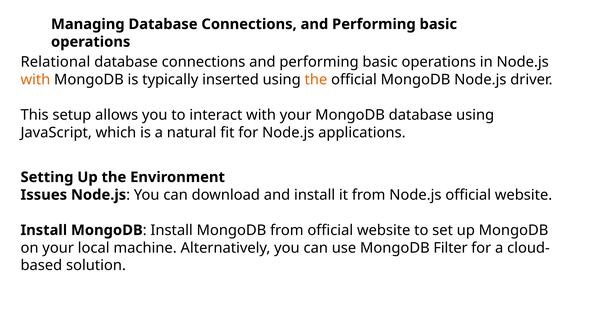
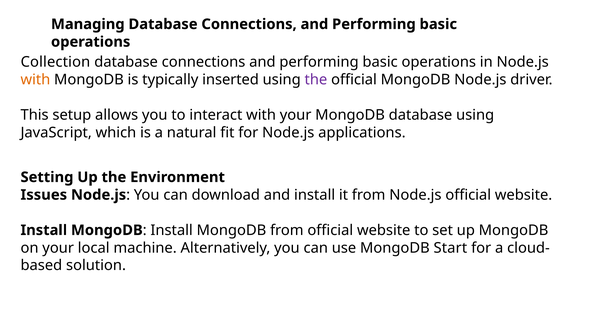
Relational: Relational -> Collection
the at (316, 80) colour: orange -> purple
Filter: Filter -> Start
